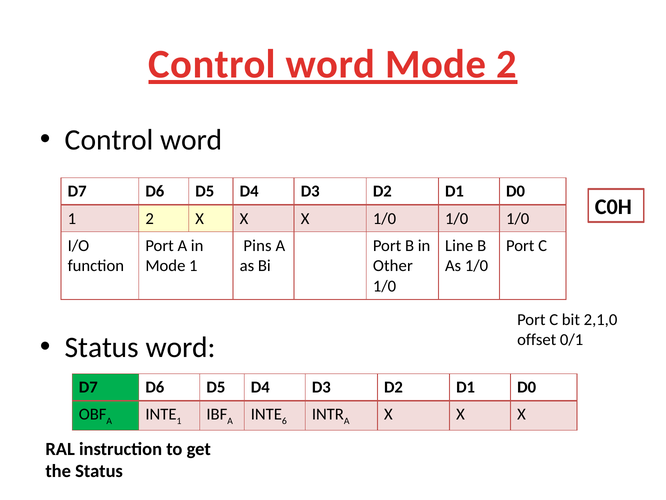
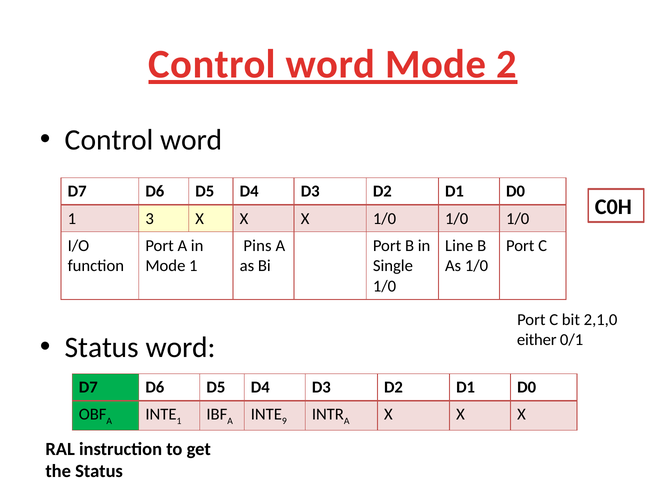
1 2: 2 -> 3
Other: Other -> Single
offset: offset -> either
6: 6 -> 9
